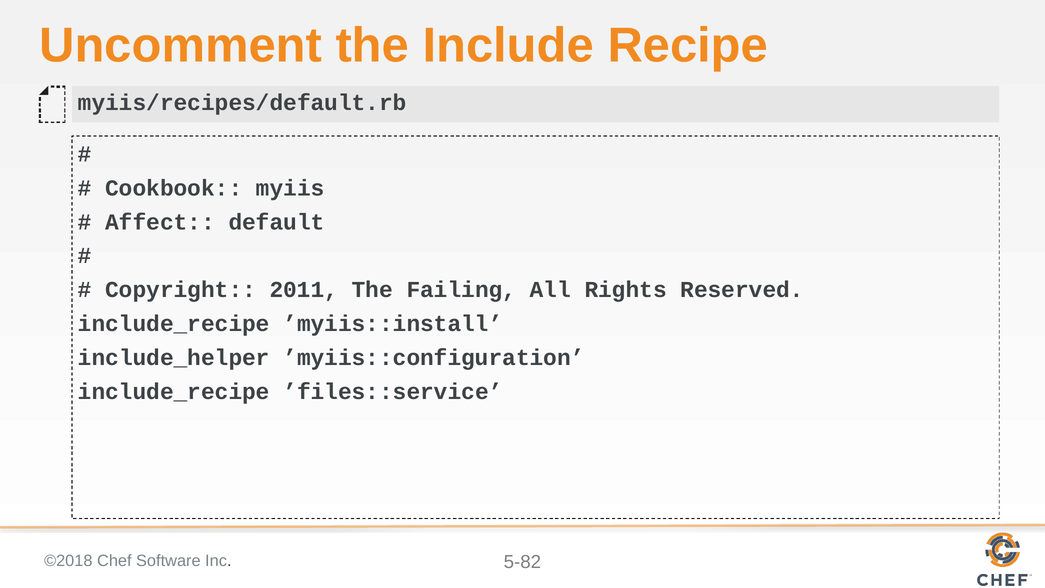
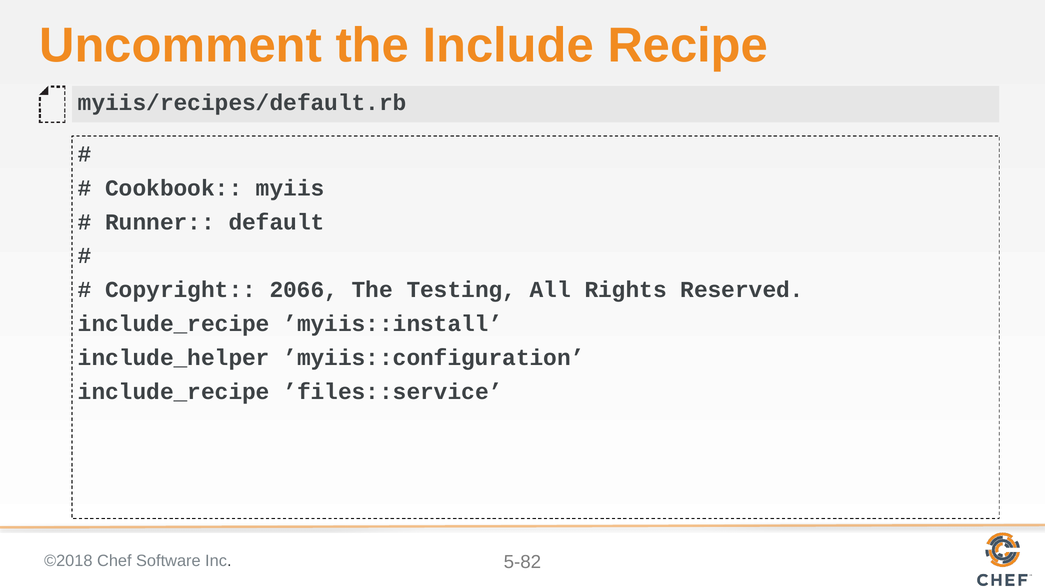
Affect: Affect -> Runner
2011: 2011 -> 2066
Failing: Failing -> Testing
